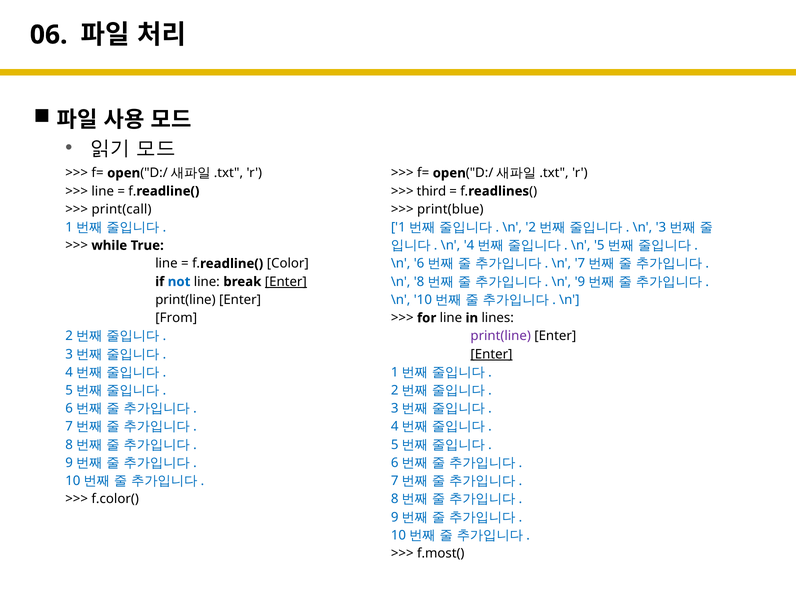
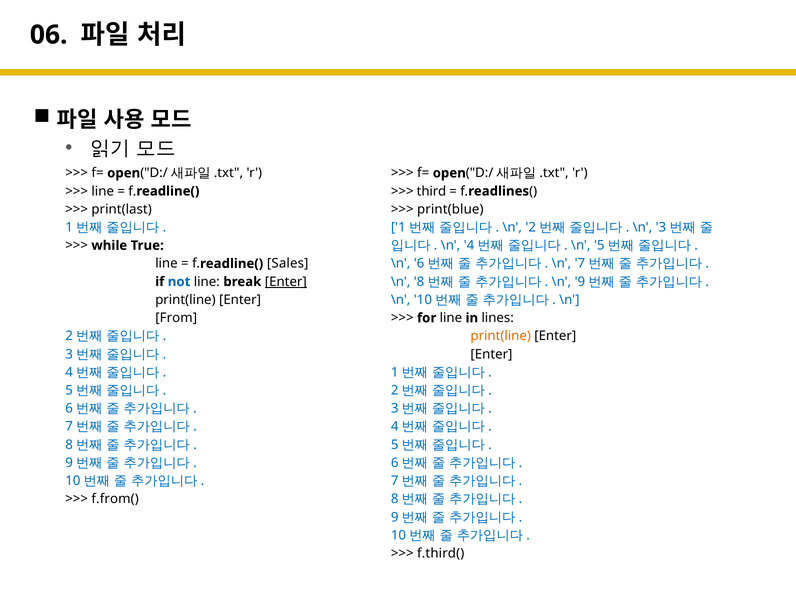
print(call: print(call -> print(last
Color: Color -> Sales
print(line at (501, 336) colour: purple -> orange
Enter at (491, 354) underline: present -> none
f.color(: f.color( -> f.from(
f.most(: f.most( -> f.third(
